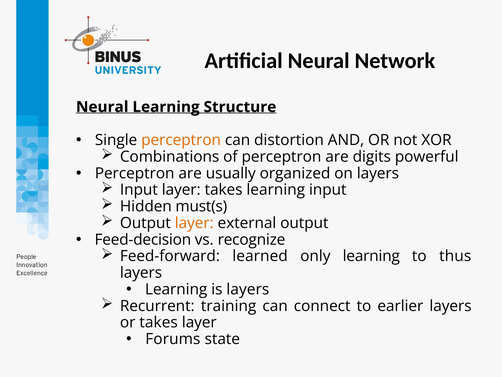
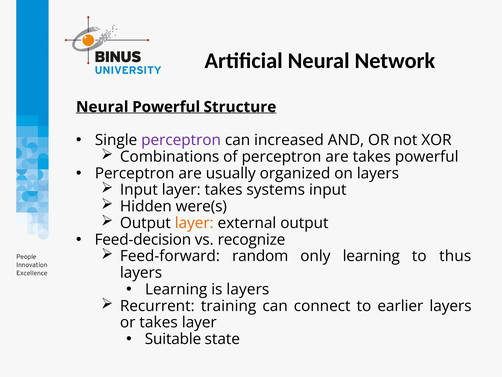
Neural Learning: Learning -> Powerful
perceptron at (181, 140) colour: orange -> purple
distortion: distortion -> increased
are digits: digits -> takes
takes learning: learning -> systems
must(s: must(s -> were(s
learned: learned -> random
Forums: Forums -> Suitable
